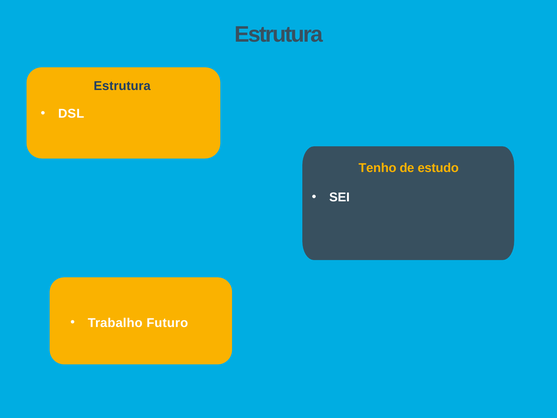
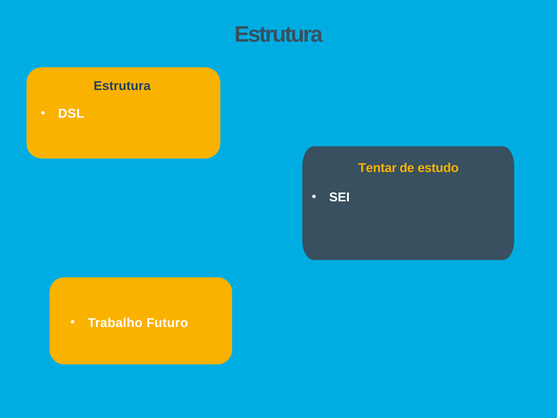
Tenho: Tenho -> Tentar
